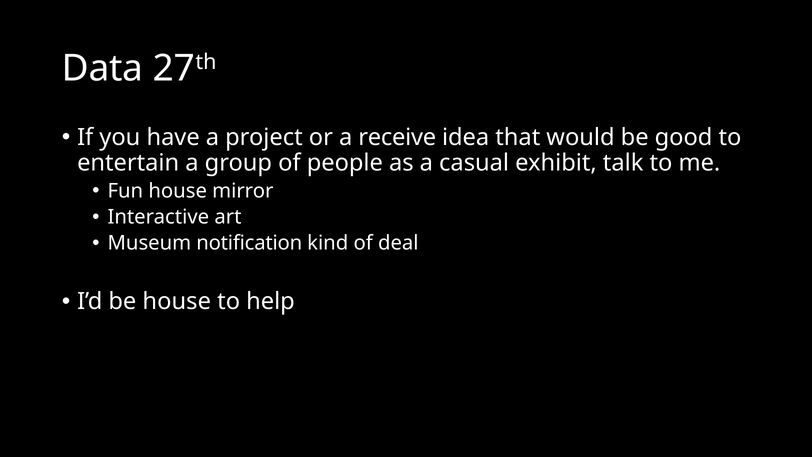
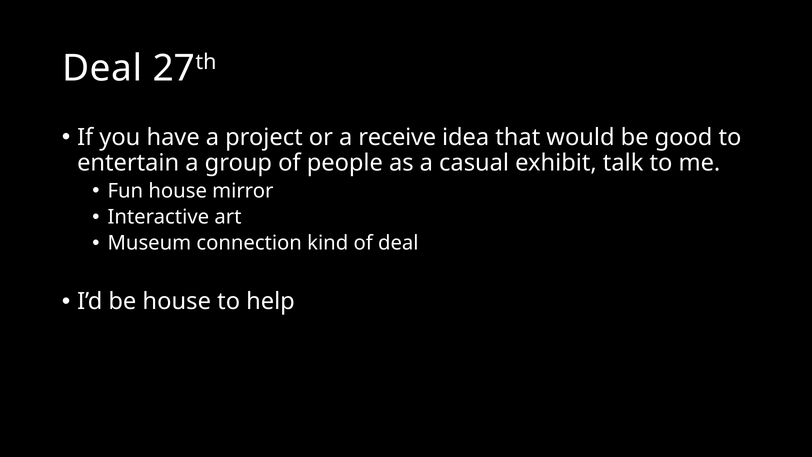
Data at (103, 68): Data -> Deal
notification: notification -> connection
